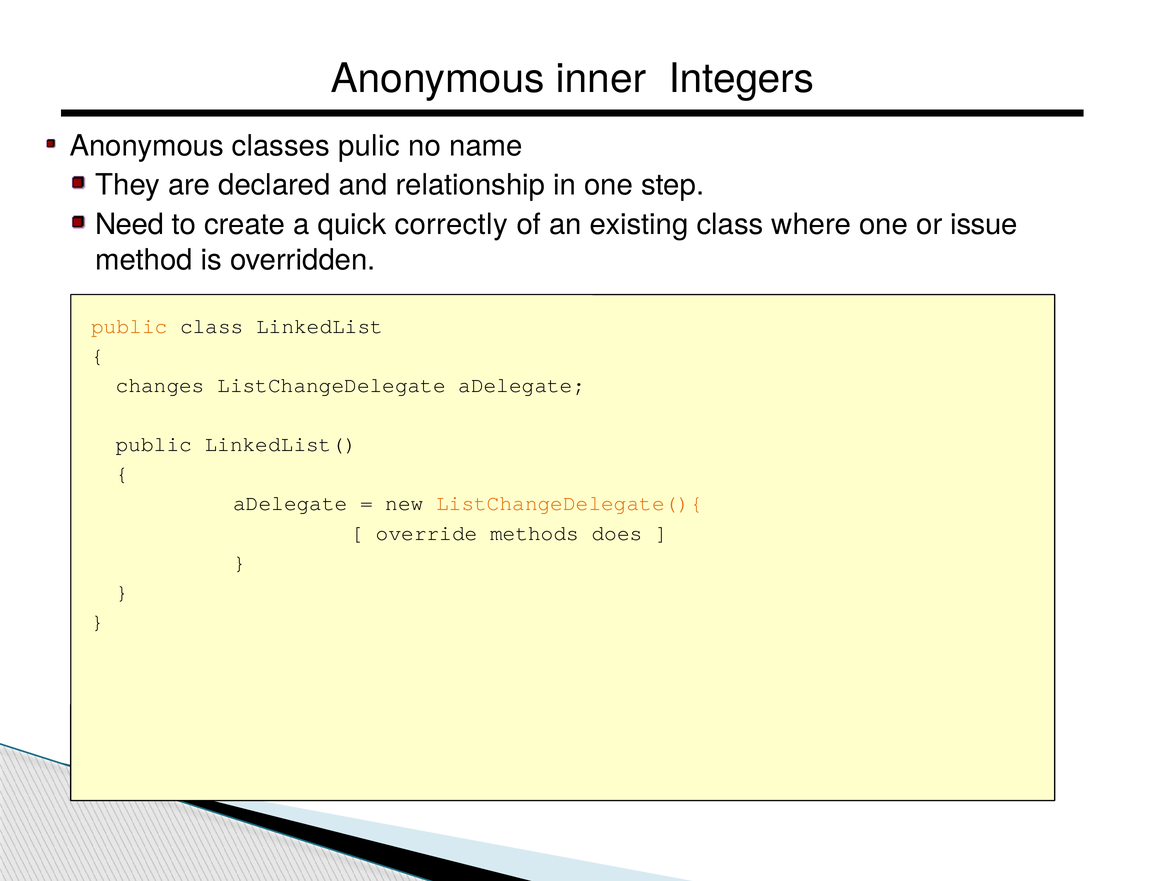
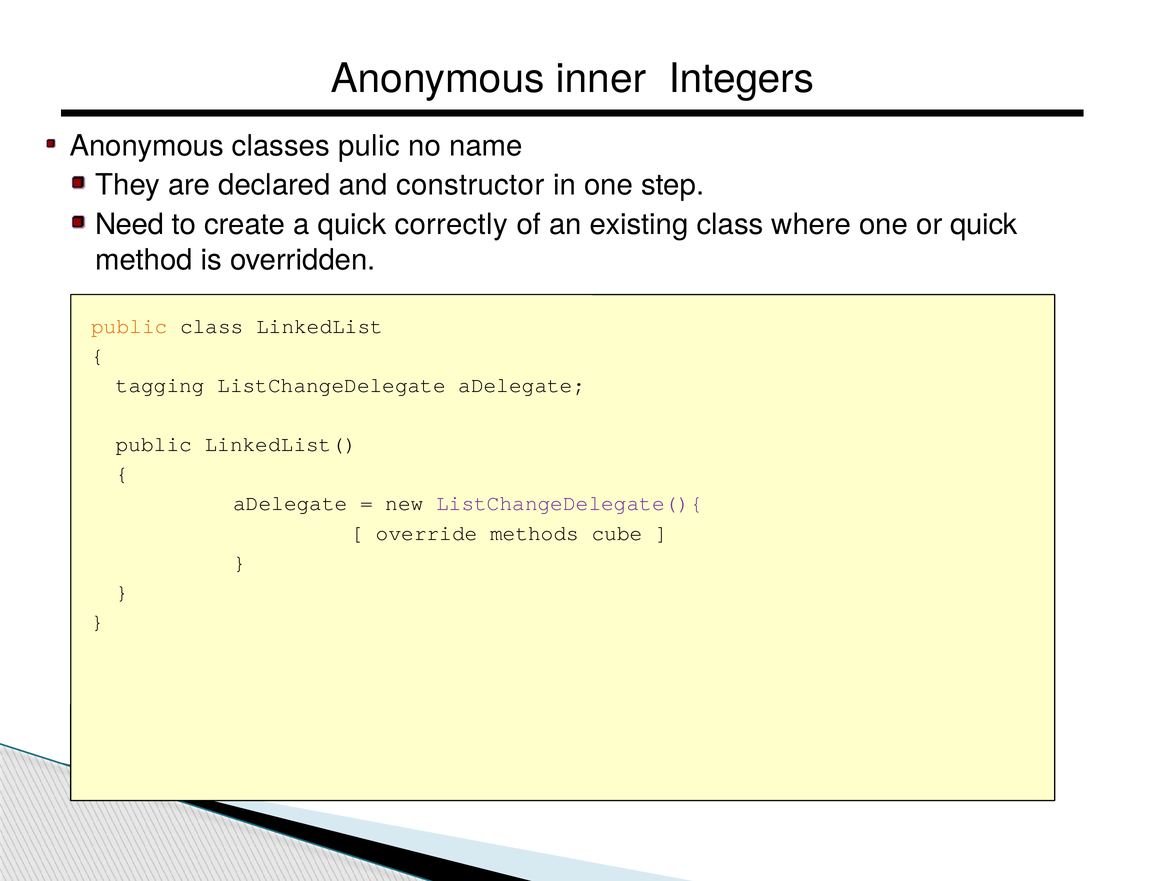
relationship: relationship -> constructor
or issue: issue -> quick
changes: changes -> tagging
ListChangeDelegate(){ colour: orange -> purple
does: does -> cube
